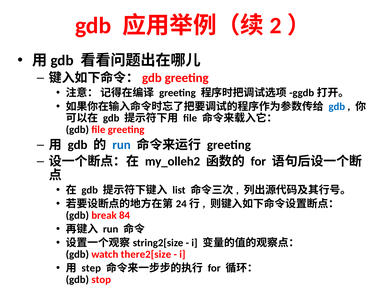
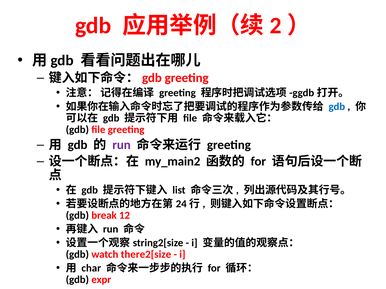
run at (121, 145) colour: blue -> purple
my_olleh2: my_olleh2 -> my_main2
84: 84 -> 12
step: step -> char
stop: stop -> expr
